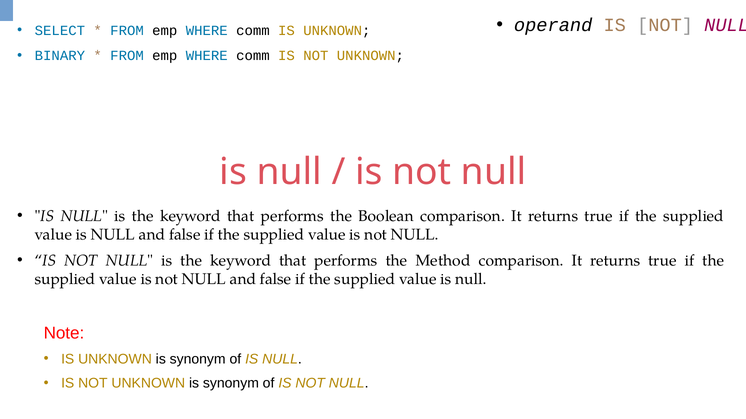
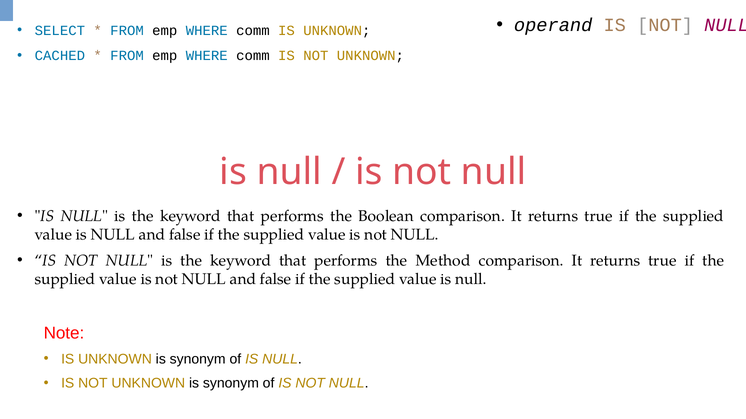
BINARY: BINARY -> CACHED
